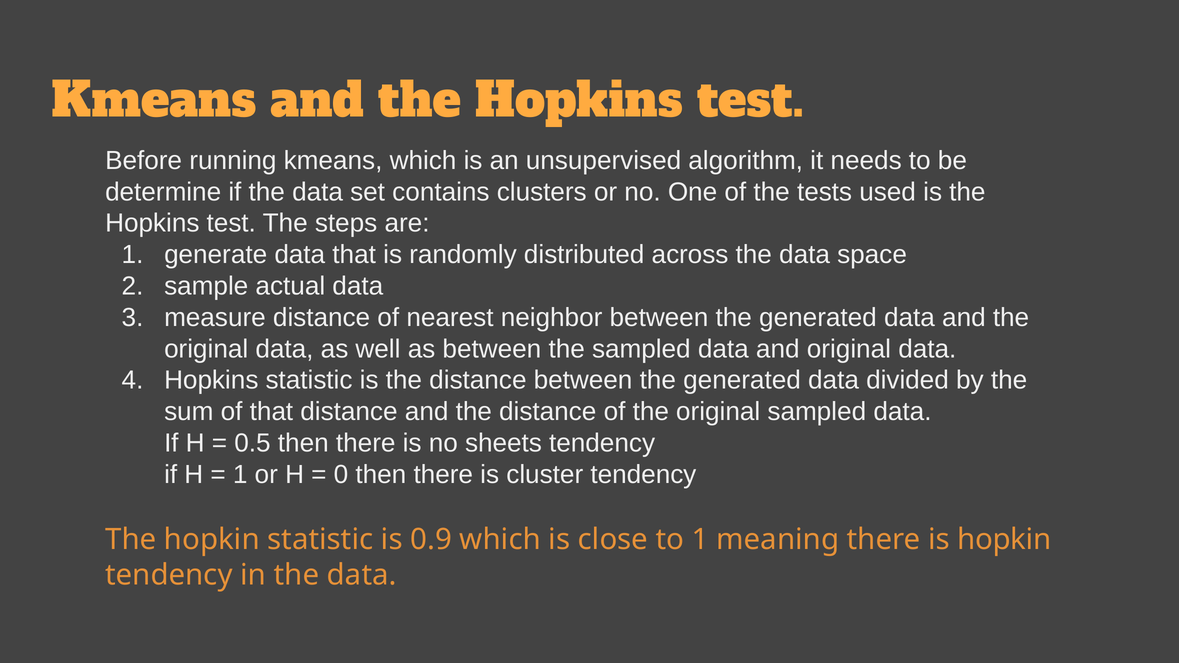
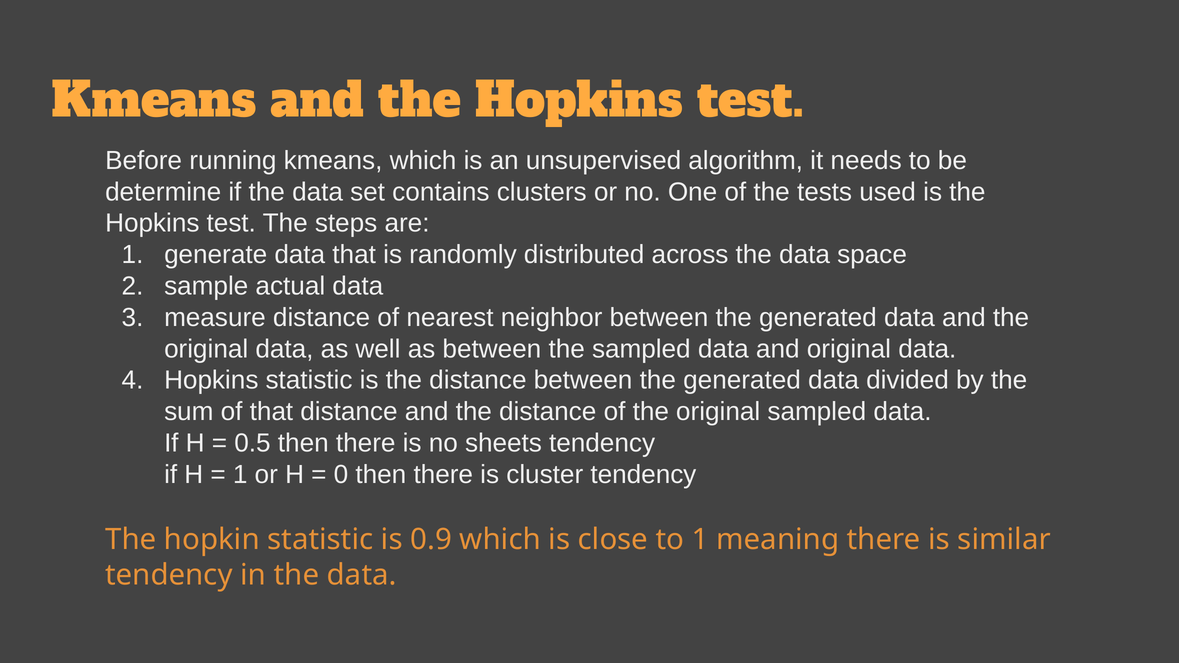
is hopkin: hopkin -> similar
